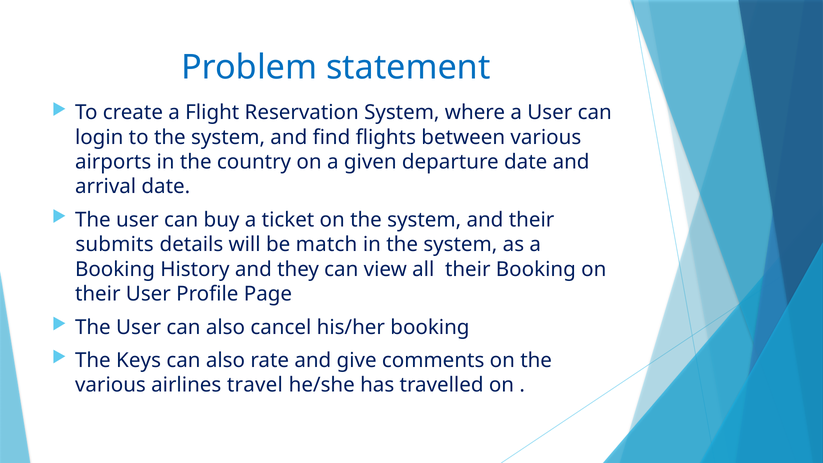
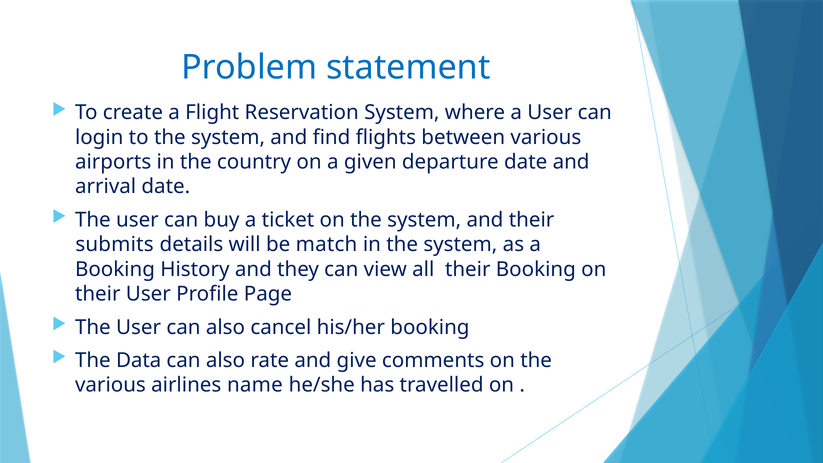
Keys: Keys -> Data
travel: travel -> name
